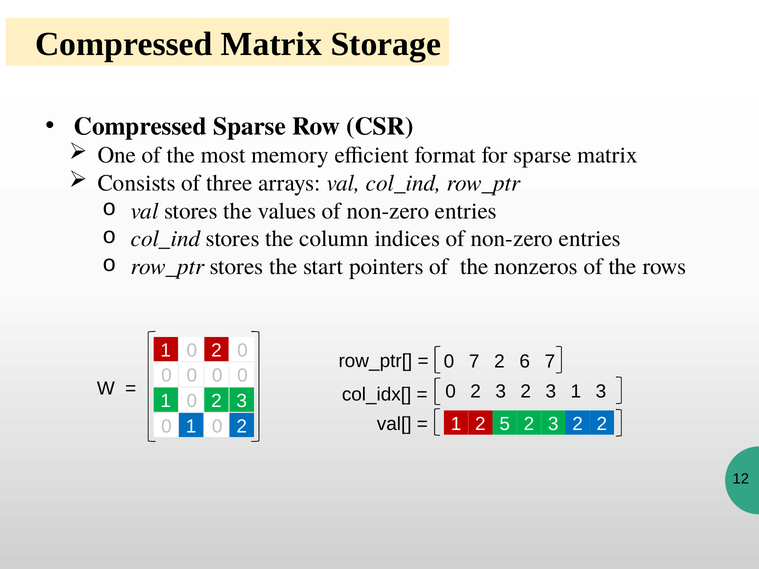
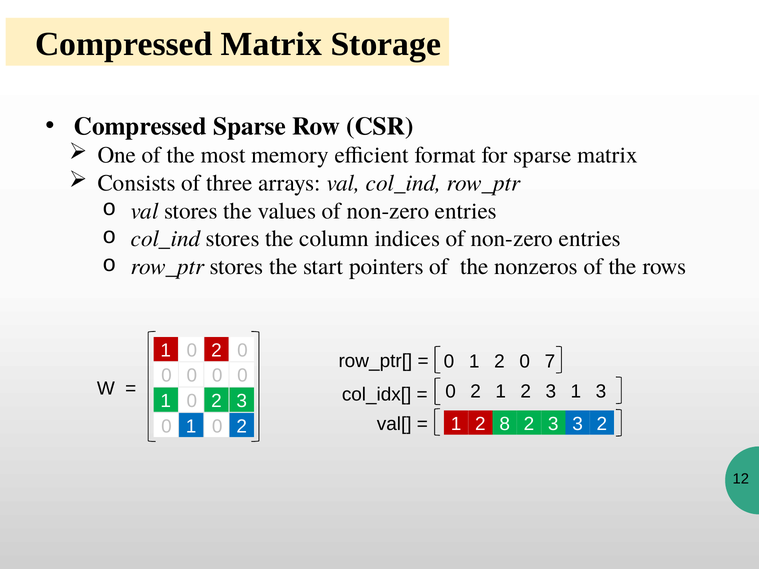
7 at (474, 362): 7 -> 1
6 at (525, 362): 6 -> 0
3 at (501, 392): 3 -> 1
5: 5 -> 8
2 at (578, 424): 2 -> 3
